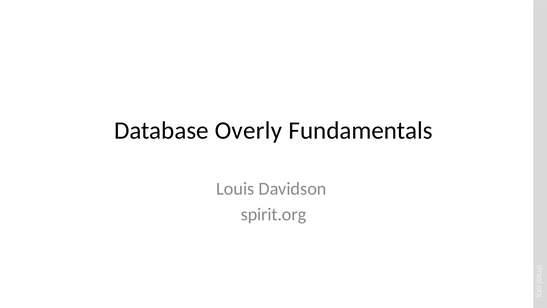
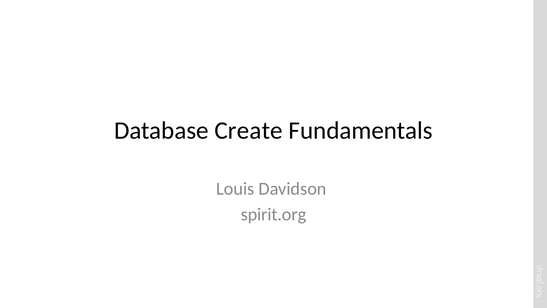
Overly: Overly -> Create
